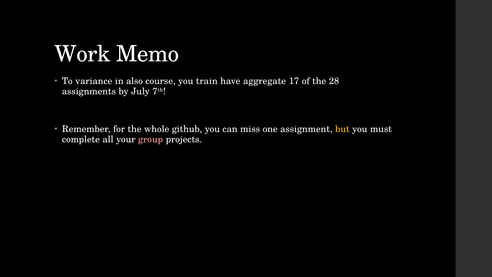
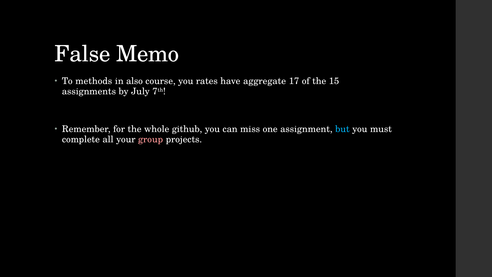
Work: Work -> False
variance: variance -> methods
train: train -> rates
28: 28 -> 15
but colour: yellow -> light blue
